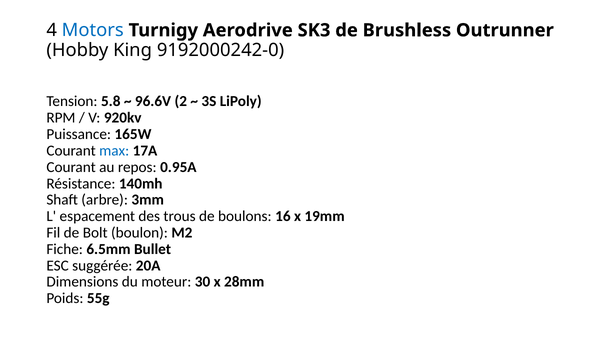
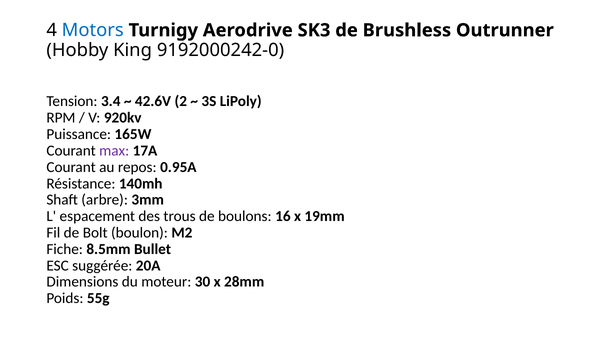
5.8: 5.8 -> 3.4
96.6V: 96.6V -> 42.6V
max colour: blue -> purple
6.5mm: 6.5mm -> 8.5mm
